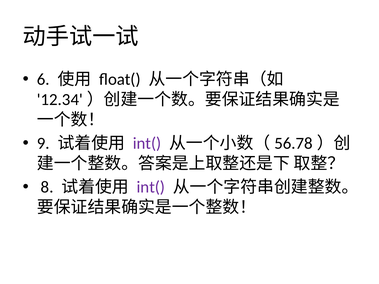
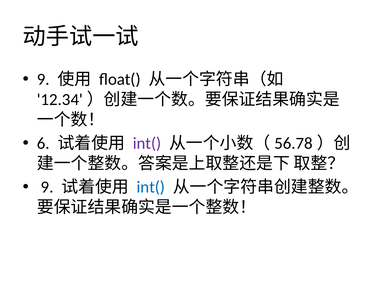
6 at (43, 80): 6 -> 9
9: 9 -> 6
8 at (47, 187): 8 -> 9
int( at (151, 187) colour: purple -> blue
